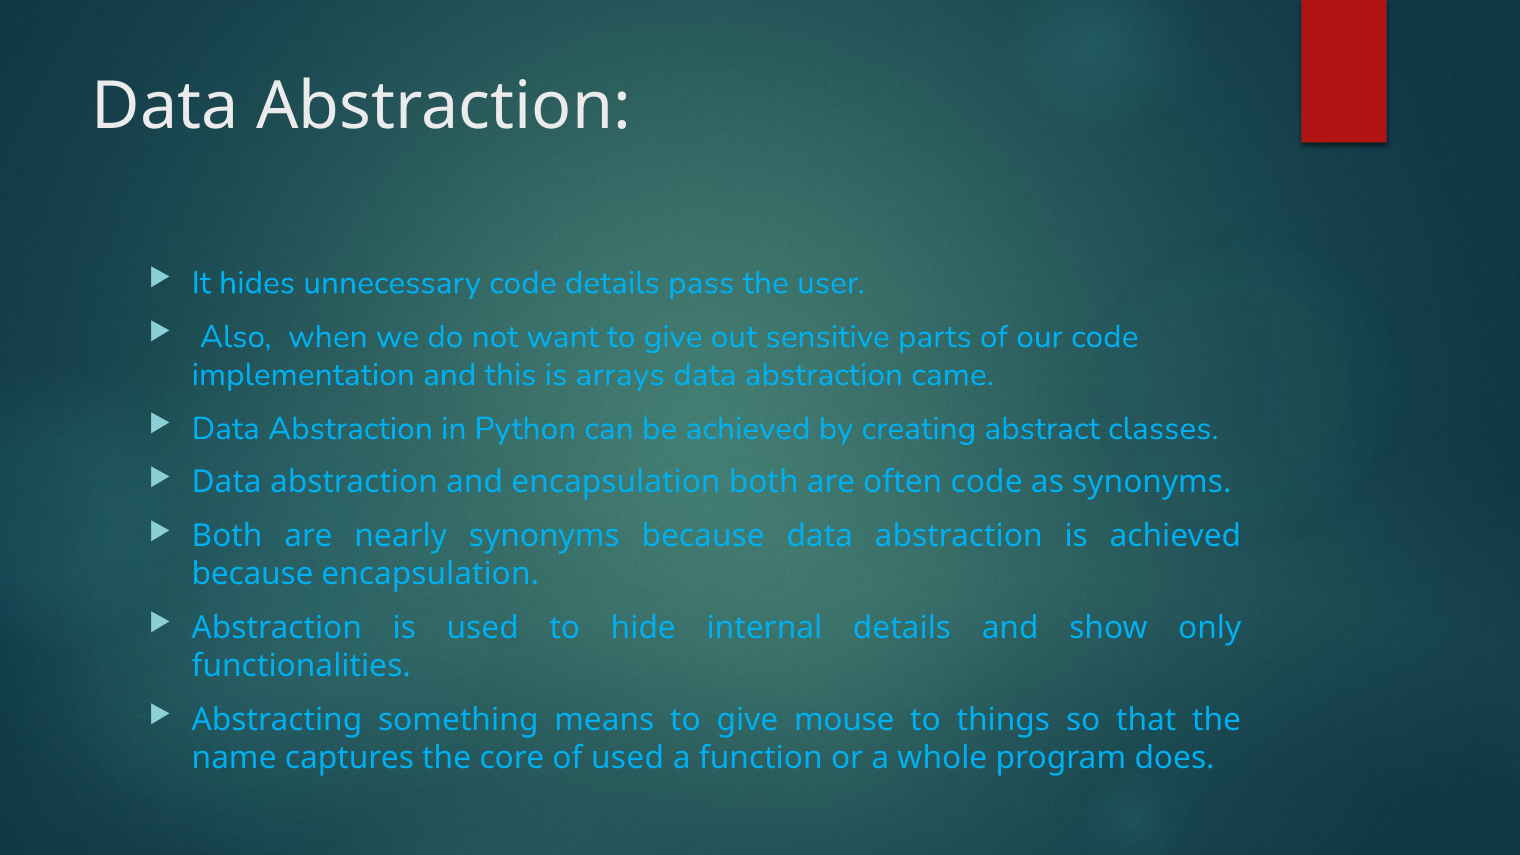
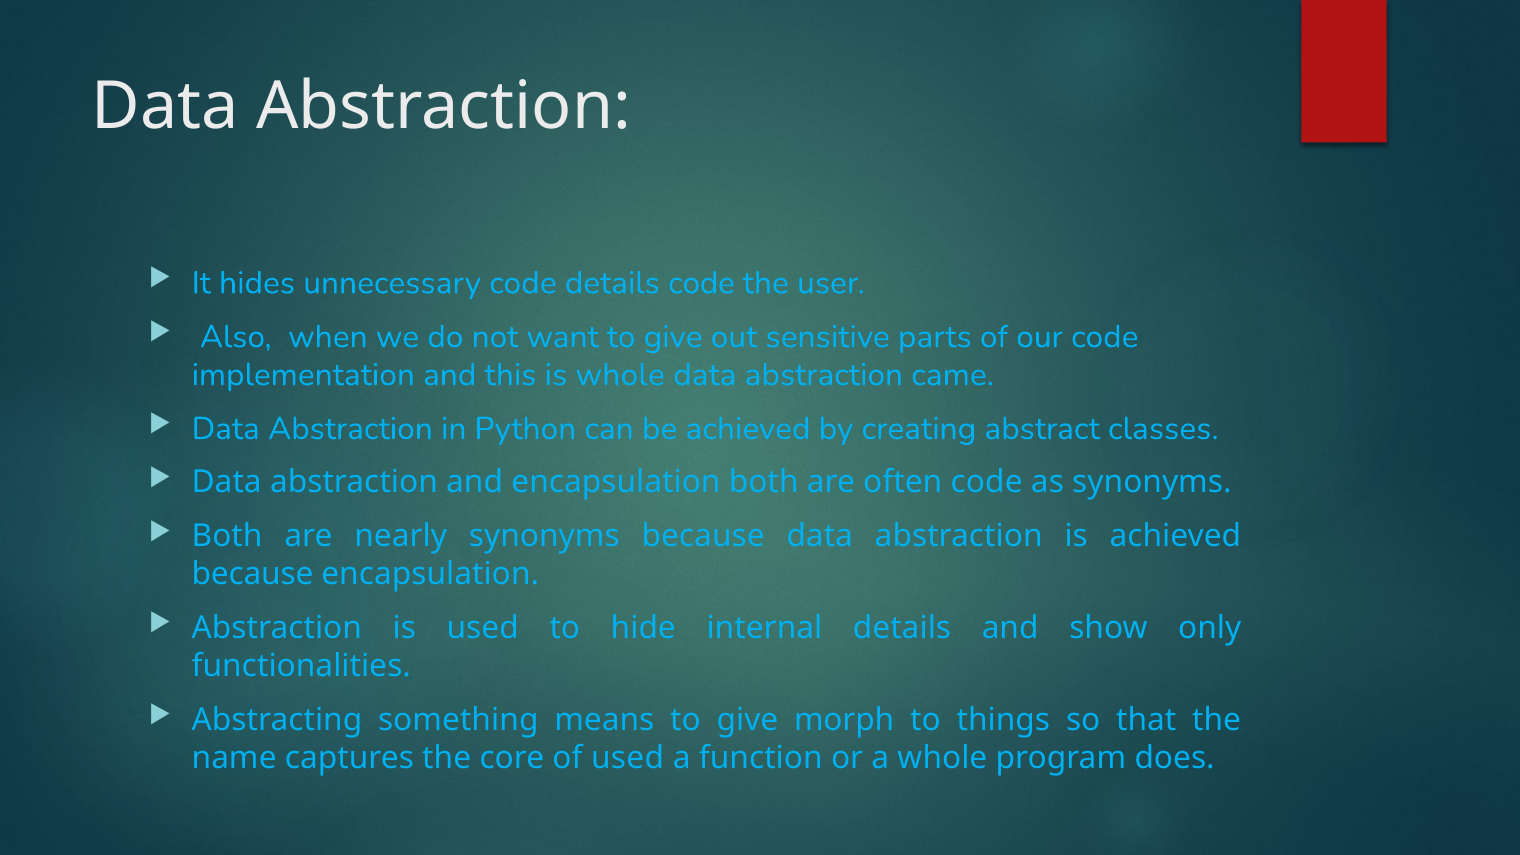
details pass: pass -> code
is arrays: arrays -> whole
mouse: mouse -> morph
